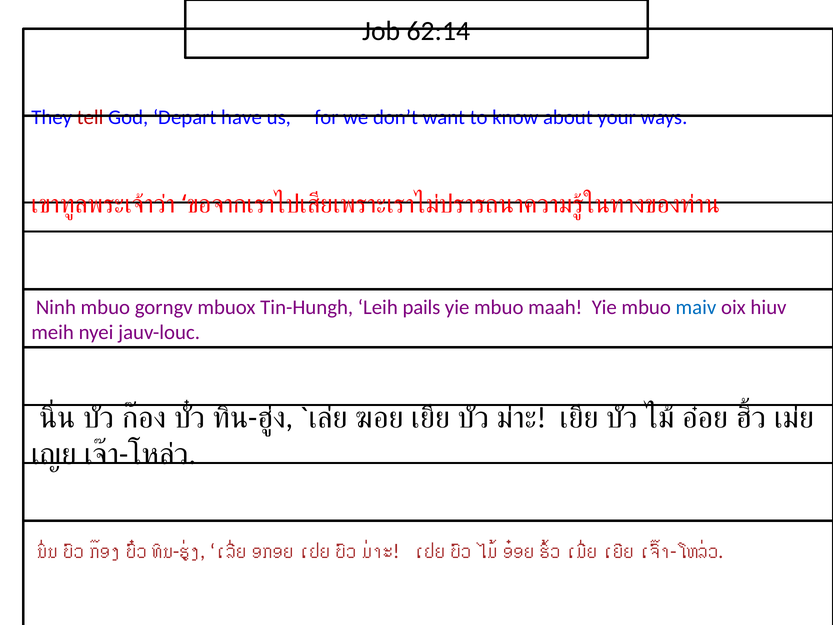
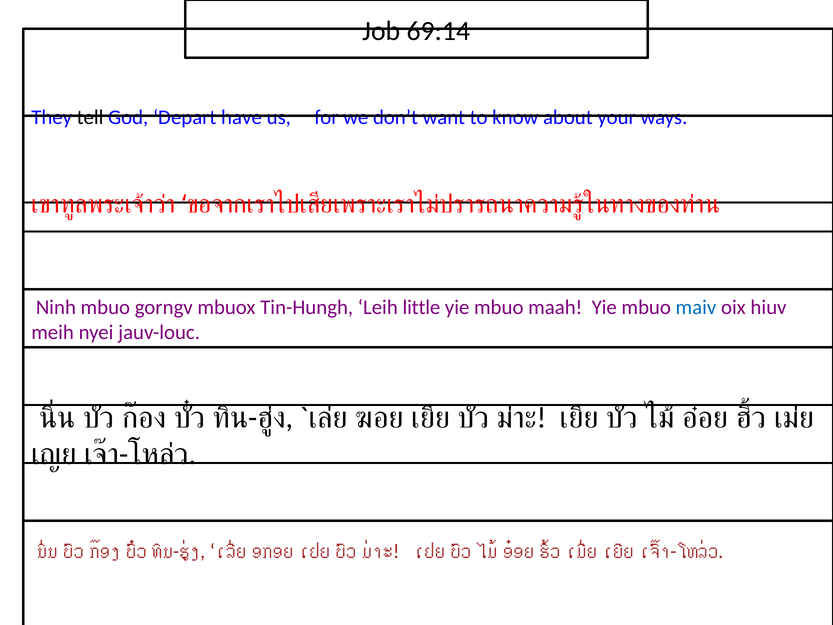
62:14: 62:14 -> 69:14
tell colour: red -> black
pails: pails -> little
